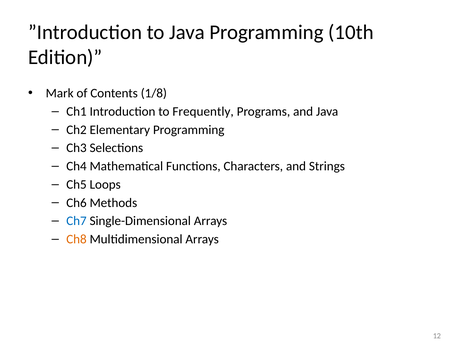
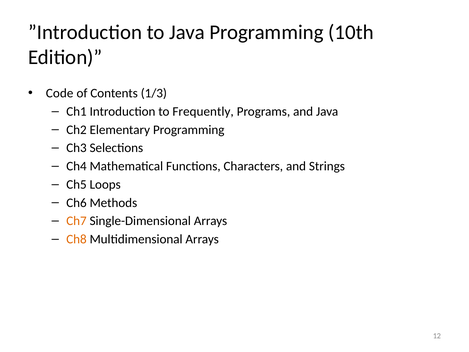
Mark: Mark -> Code
1/8: 1/8 -> 1/3
Ch7 colour: blue -> orange
